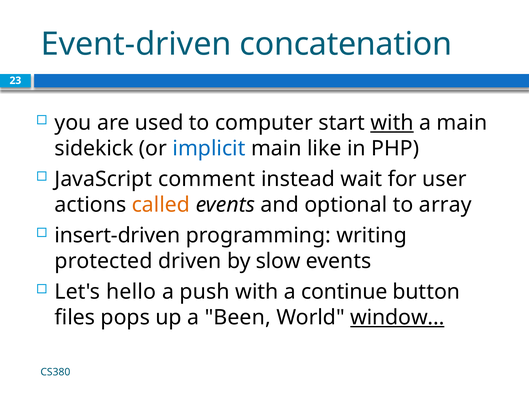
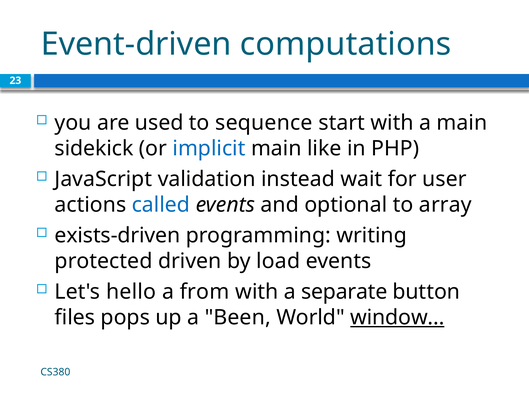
concatenation: concatenation -> computations
computer: computer -> sequence
with at (392, 123) underline: present -> none
comment: comment -> validation
called colour: orange -> blue
insert-driven: insert-driven -> exists-driven
slow: slow -> load
push: push -> from
continue: continue -> separate
